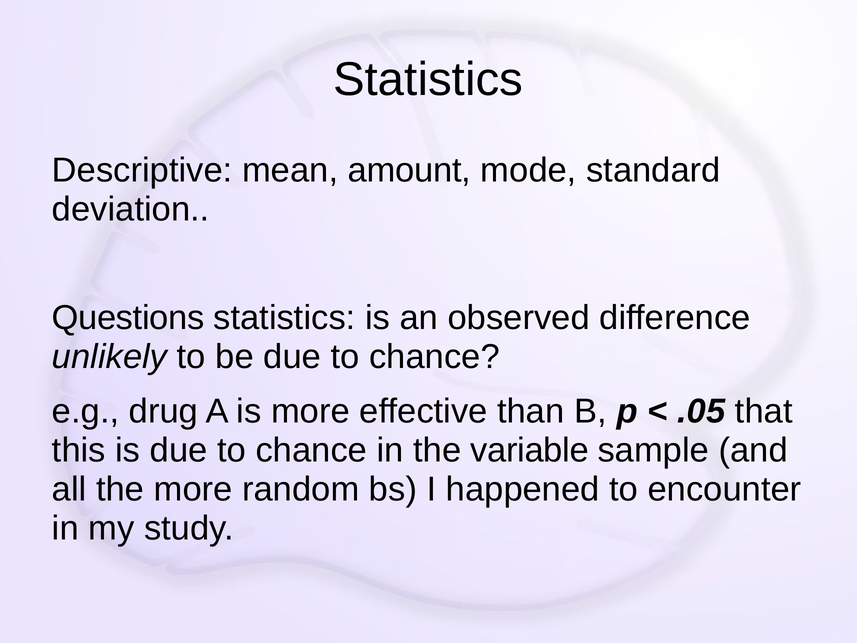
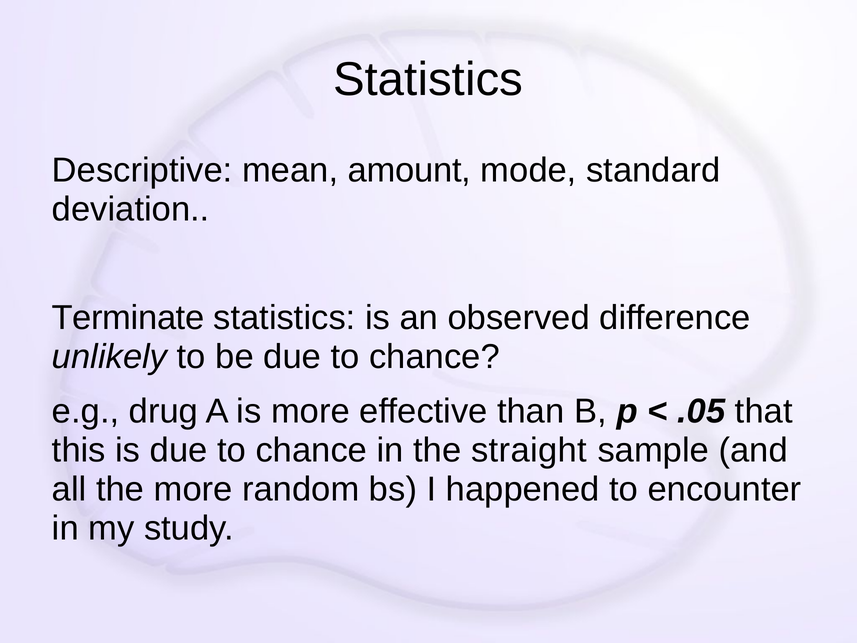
Questions: Questions -> Terminate
variable: variable -> straight
